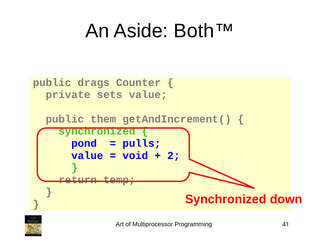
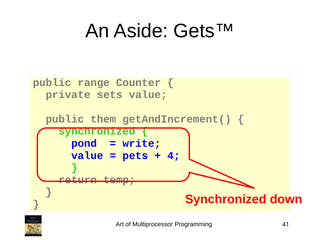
Both™: Both™ -> Gets™
drags: drags -> range
pulls: pulls -> write
void: void -> pets
2: 2 -> 4
